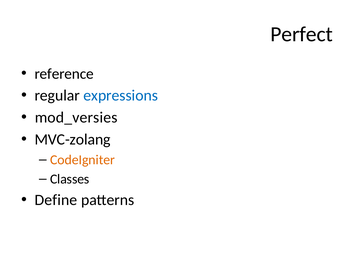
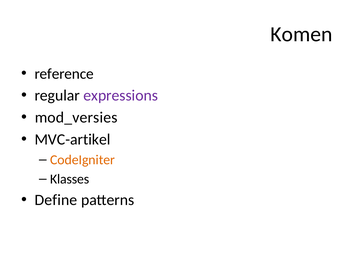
Perfect: Perfect -> Komen
expressions colour: blue -> purple
MVC-zolang: MVC-zolang -> MVC-artikel
Classes: Classes -> Klasses
